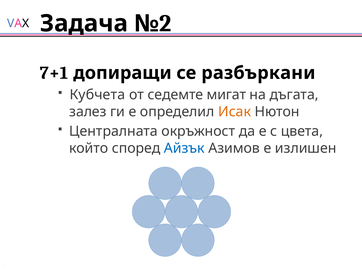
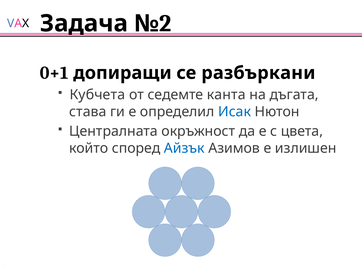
7+1: 7+1 -> 0+1
мигат: мигат -> канта
залез: залез -> става
Исак colour: orange -> blue
